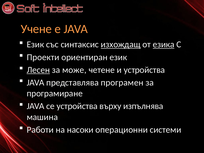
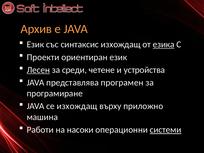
Учене: Учене -> Архив
изхождащ at (121, 44) underline: present -> none
може: може -> среди
се устройства: устройства -> изхождащ
изпълнява: изпълнява -> приложно
системи underline: none -> present
